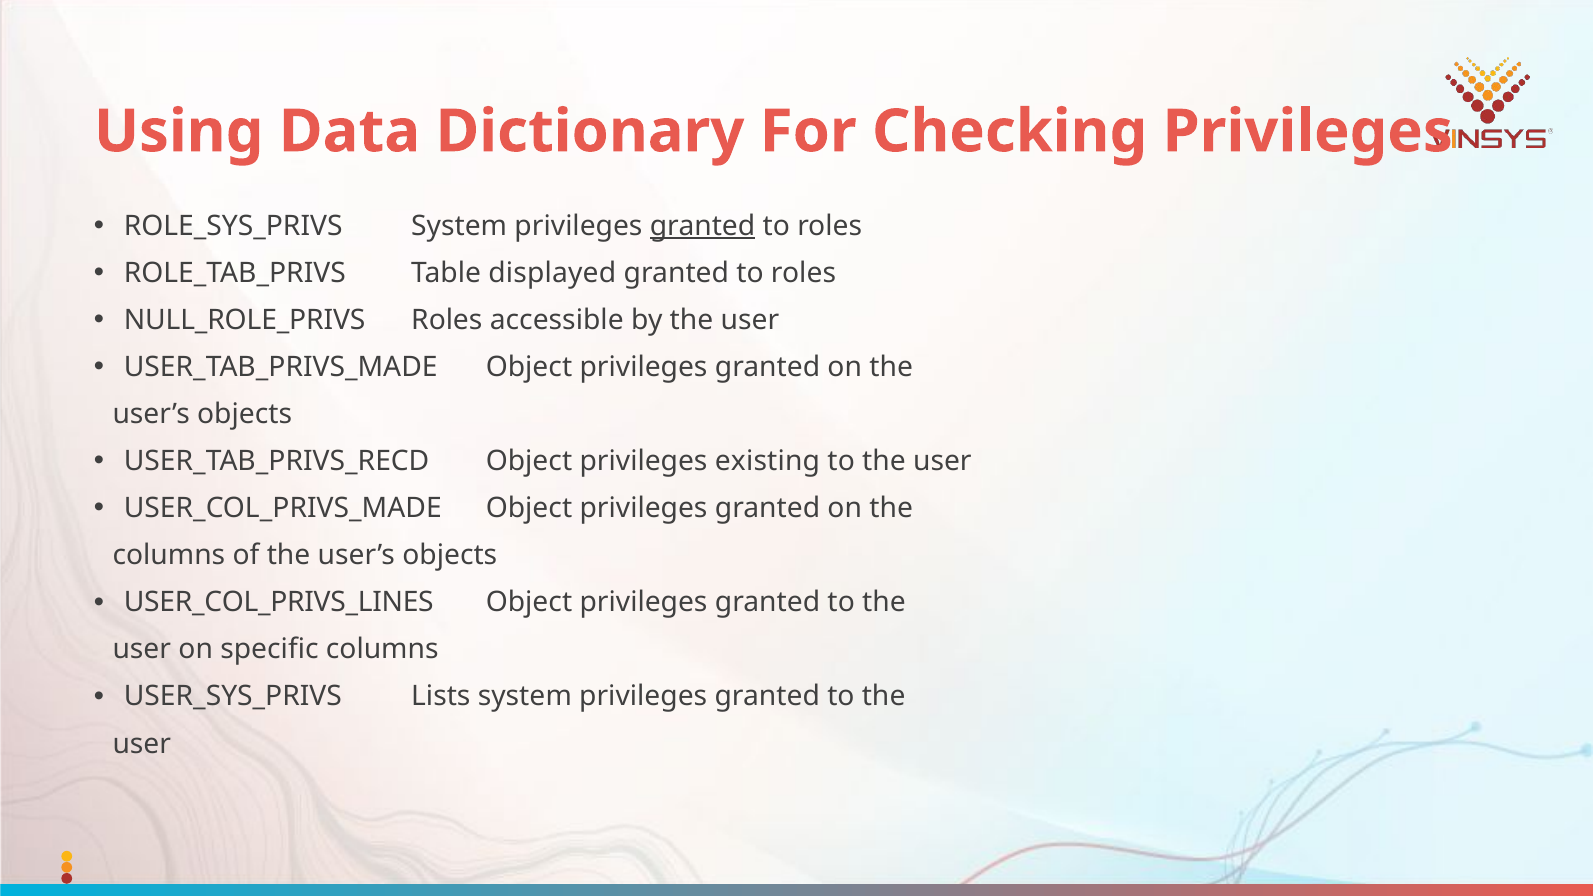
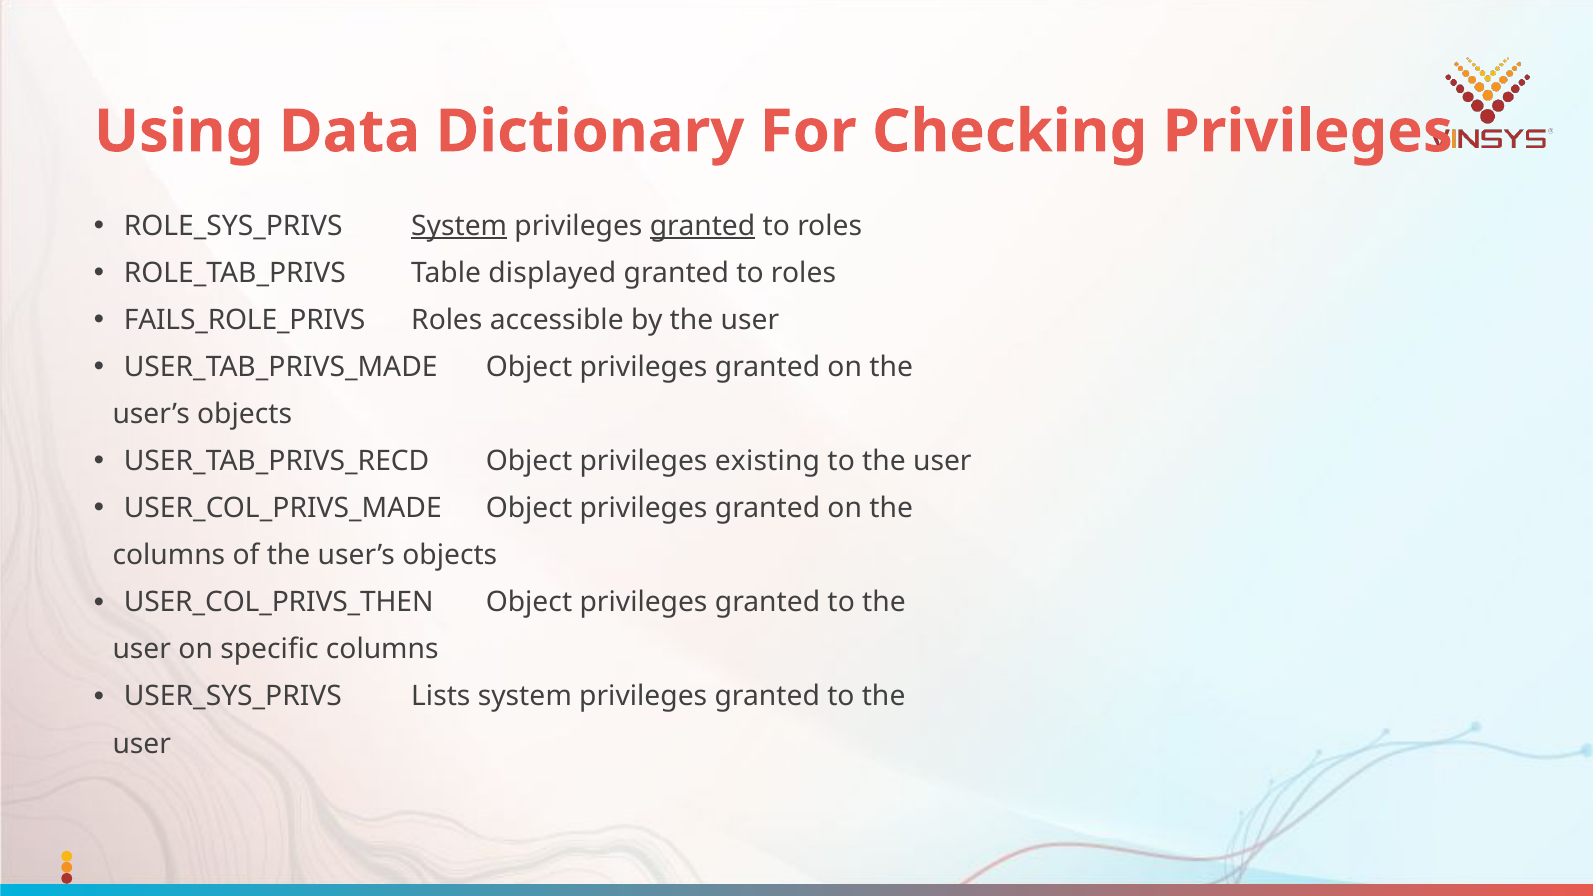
System at (459, 226) underline: none -> present
NULL_ROLE_PRIVS: NULL_ROLE_PRIVS -> FAILS_ROLE_PRIVS
USER_COL_PRIVS_LINES: USER_COL_PRIVS_LINES -> USER_COL_PRIVS_THEN
